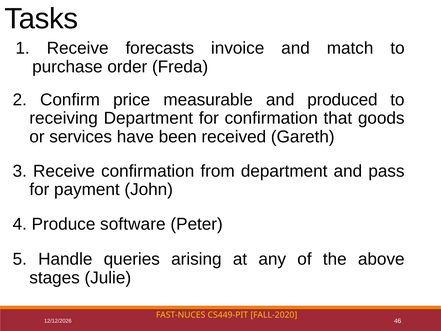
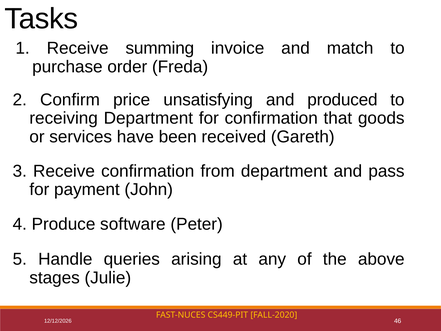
forecasts: forecasts -> summing
measurable: measurable -> unsatisfying
